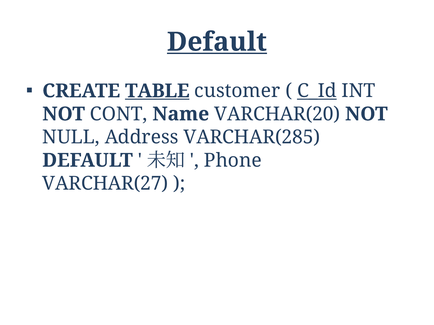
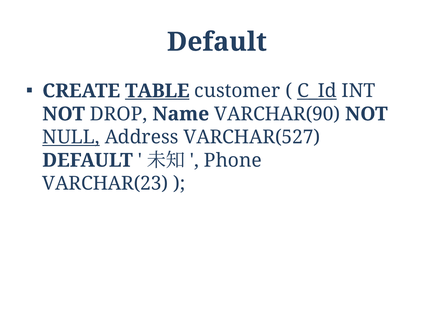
Default at (217, 42) underline: present -> none
CONT: CONT -> DROP
VARCHAR(20: VARCHAR(20 -> VARCHAR(90
NULL underline: none -> present
VARCHAR(285: VARCHAR(285 -> VARCHAR(527
VARCHAR(27: VARCHAR(27 -> VARCHAR(23
